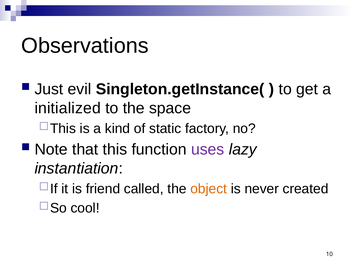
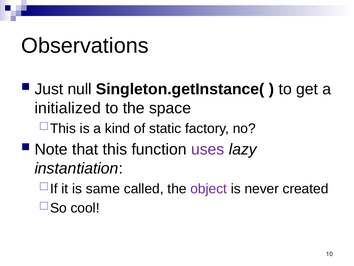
evil: evil -> null
friend: friend -> same
object colour: orange -> purple
